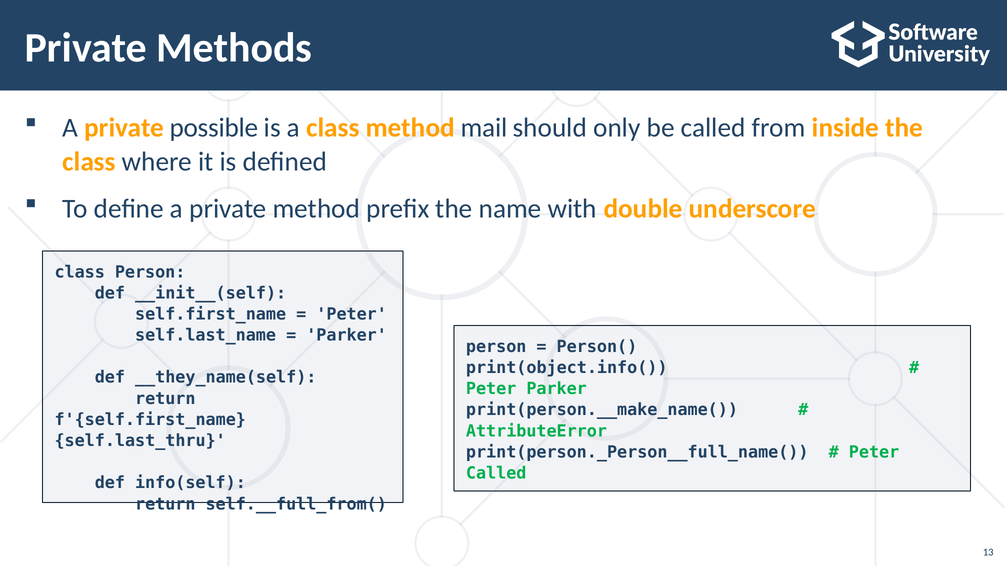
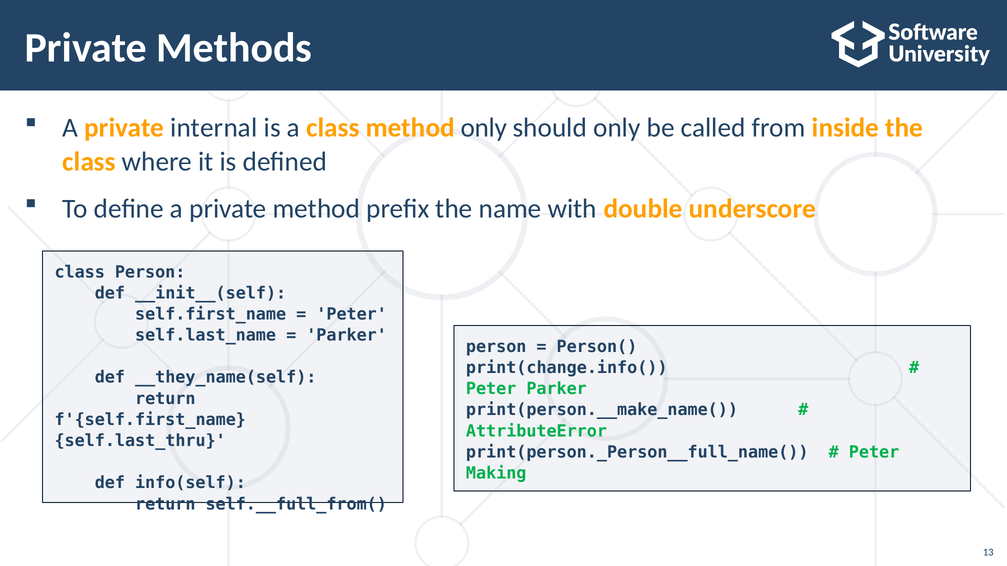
possible: possible -> internal
method mail: mail -> only
print(object.info(: print(object.info( -> print(change.info(
Called at (496, 474): Called -> Making
